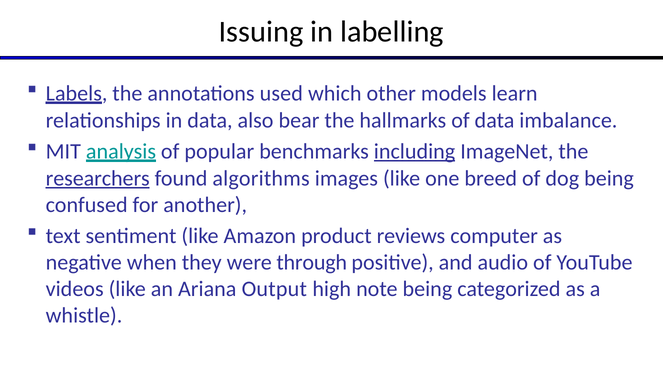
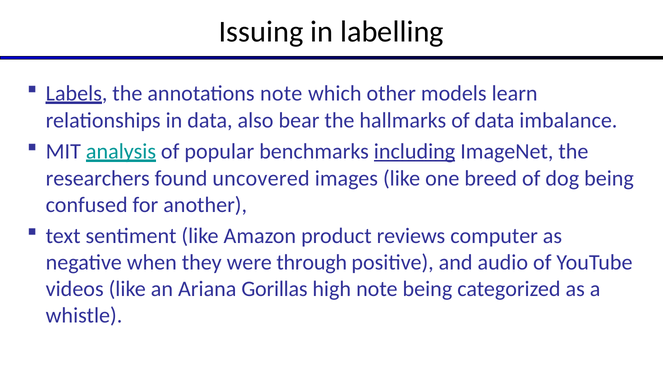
annotations used: used -> note
researchers underline: present -> none
algorithms: algorithms -> uncovered
Output: Output -> Gorillas
